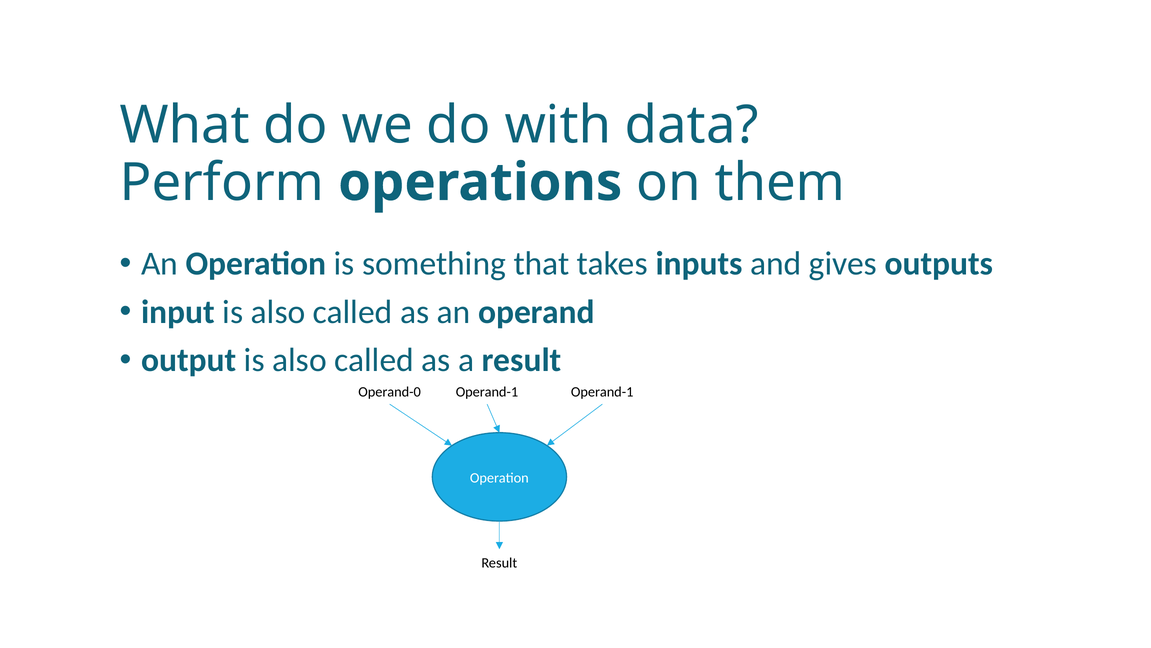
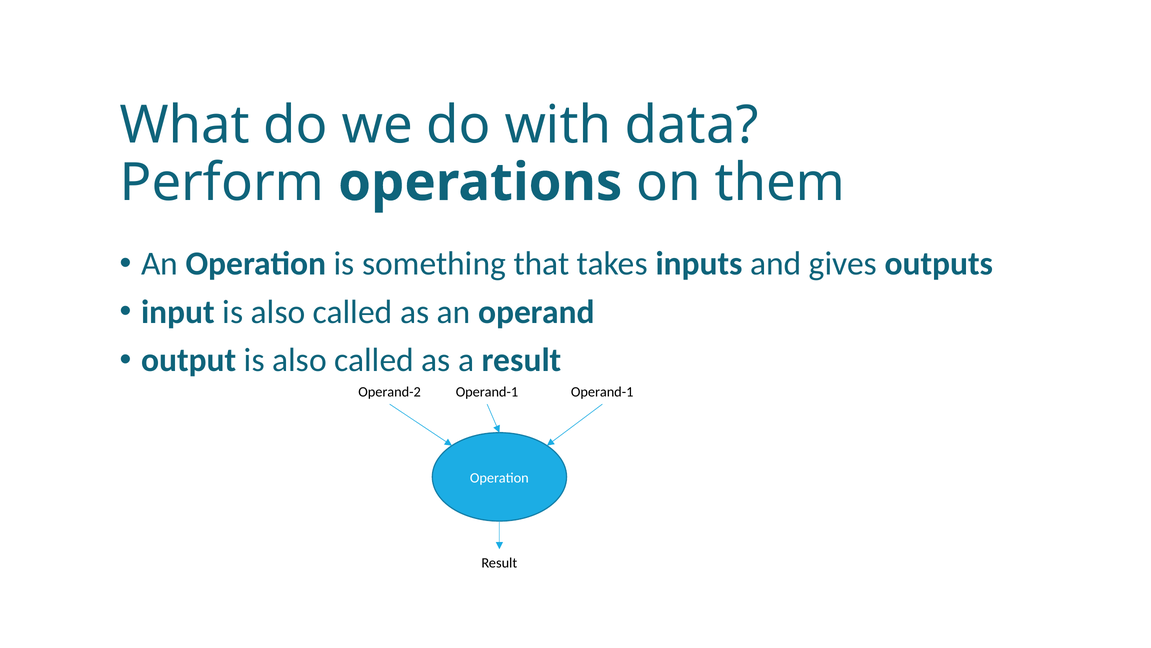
Operand-0: Operand-0 -> Operand-2
